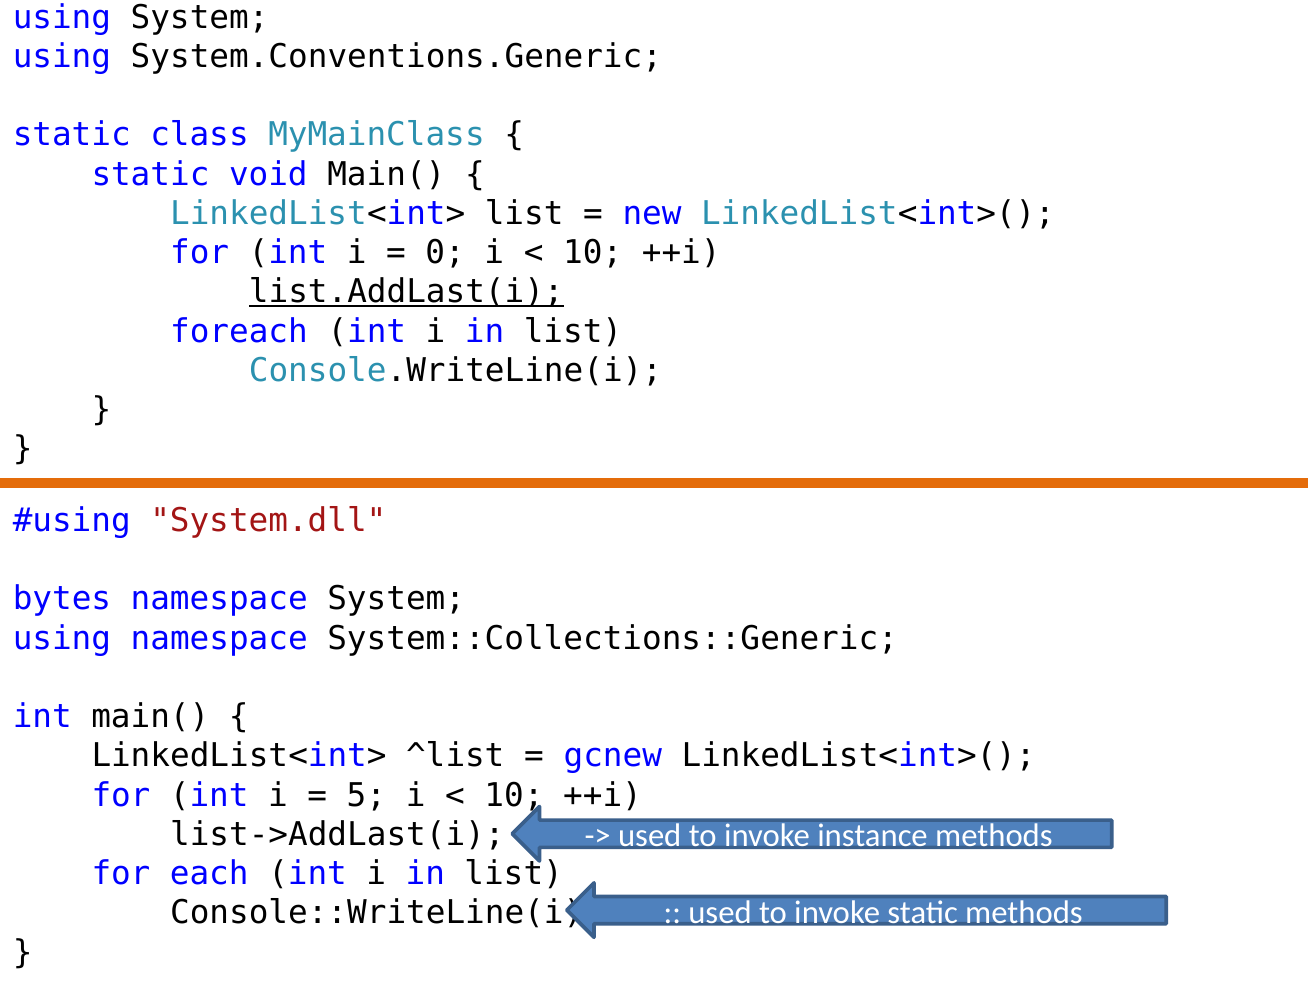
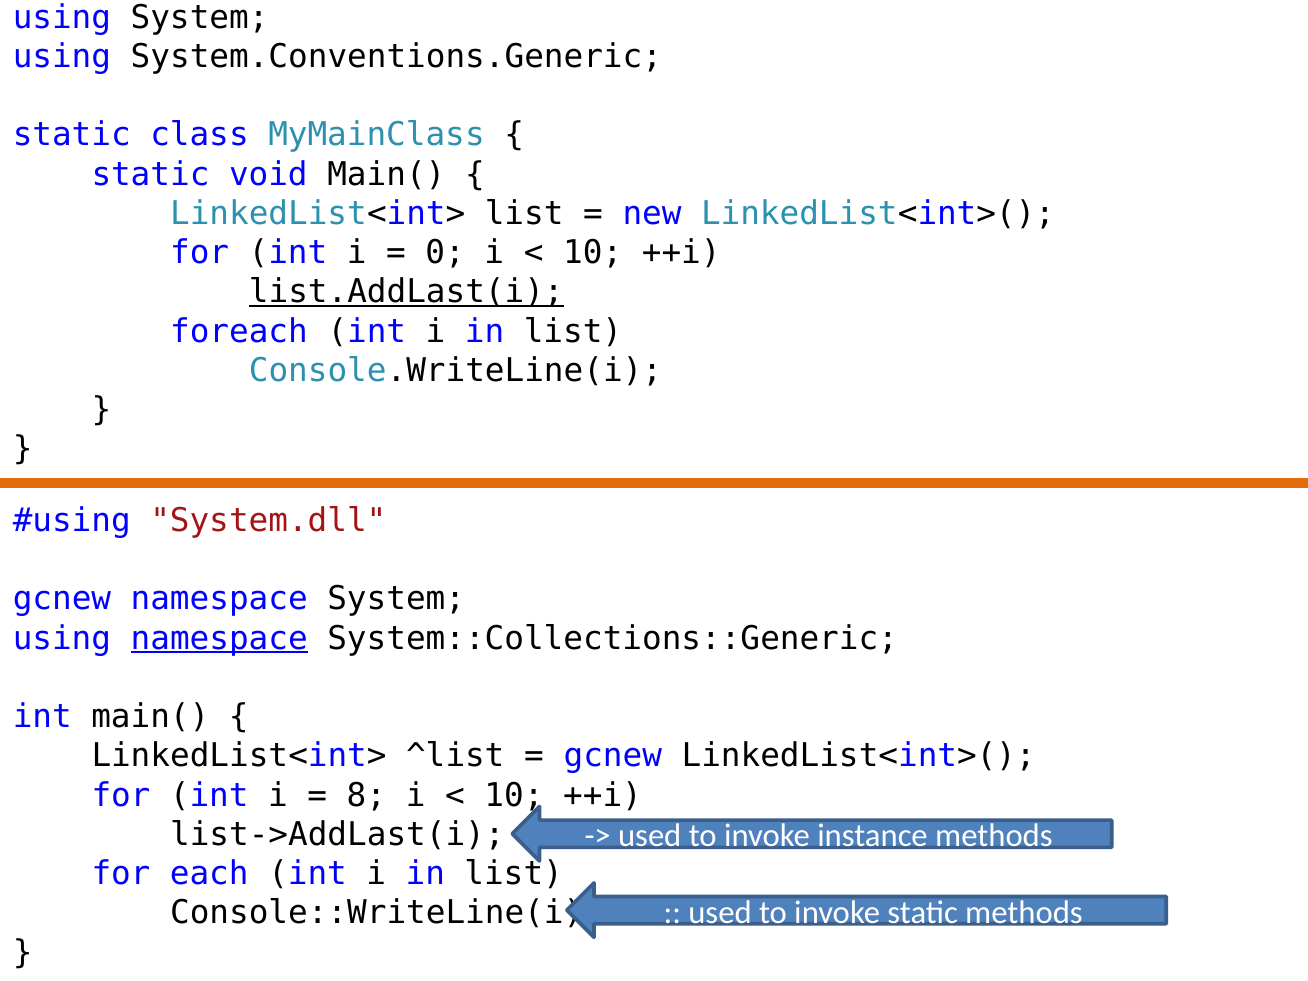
bytes at (62, 599): bytes -> gcnew
namespace at (219, 638) underline: none -> present
5: 5 -> 8
